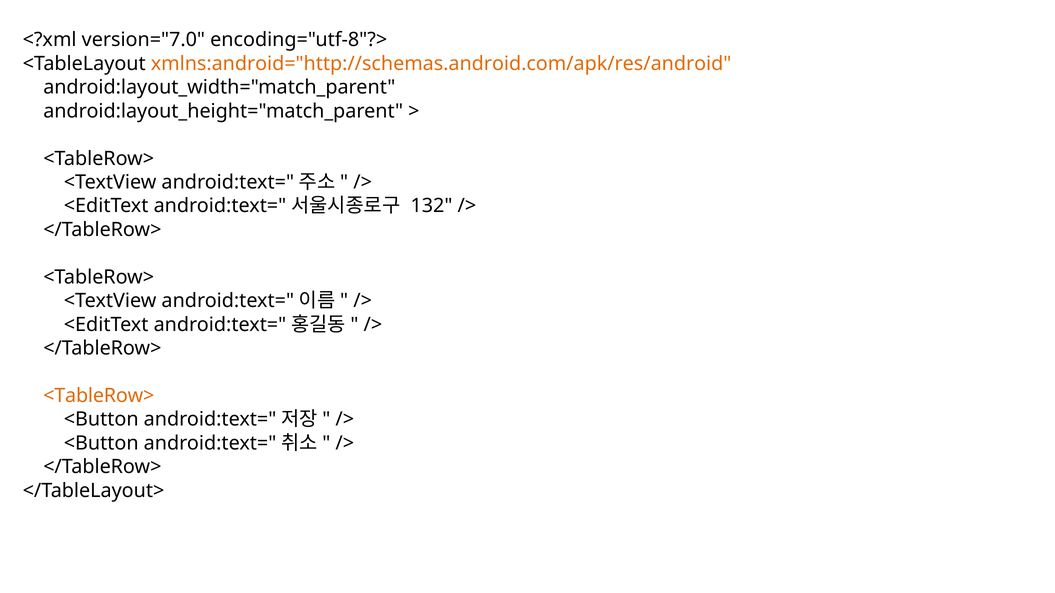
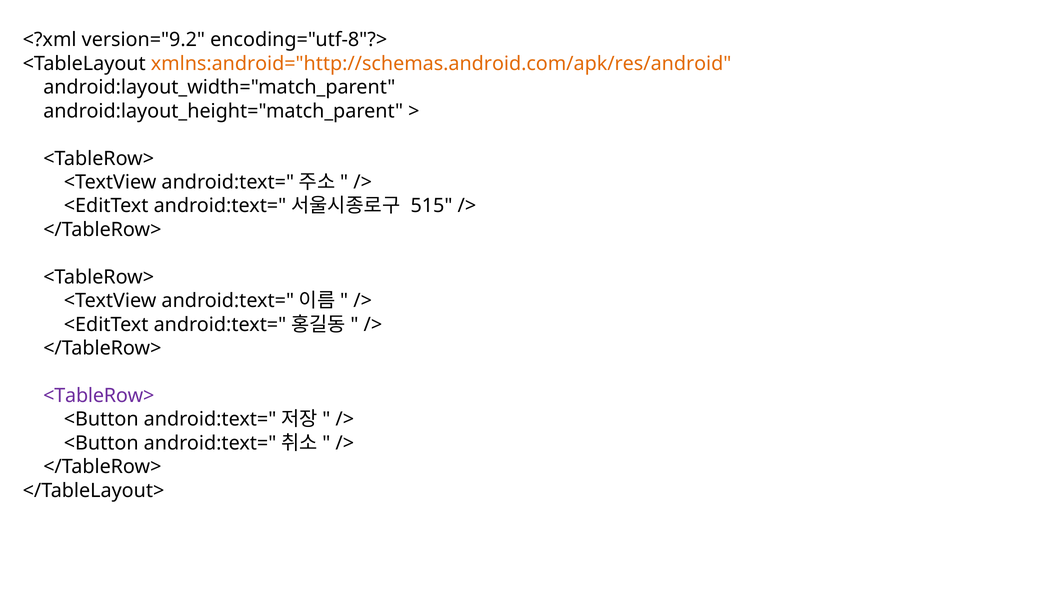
version="7.0: version="7.0 -> version="9.2
132: 132 -> 515
<TableRow> at (99, 396) colour: orange -> purple
